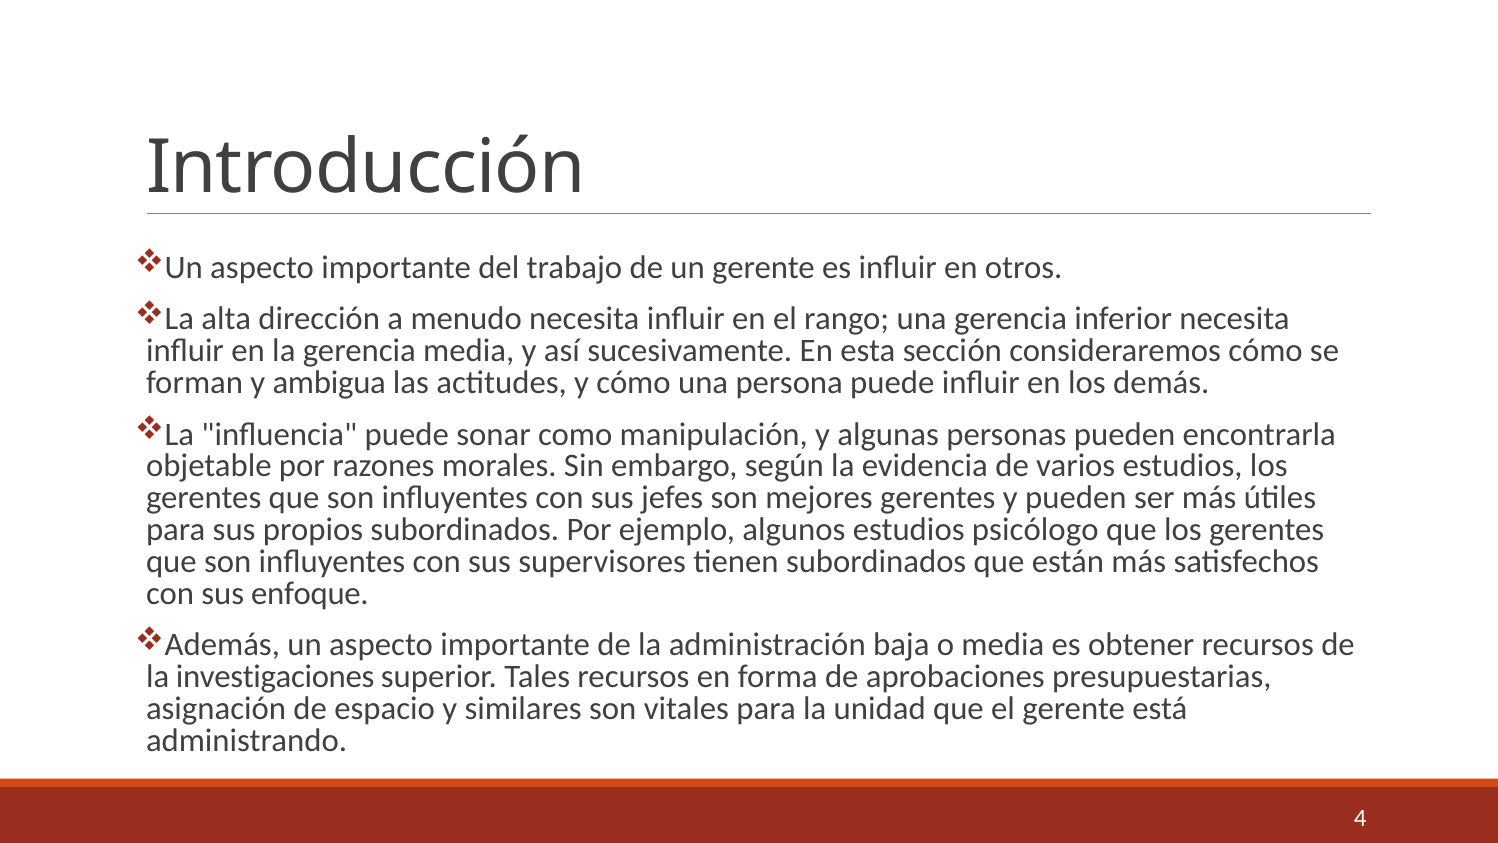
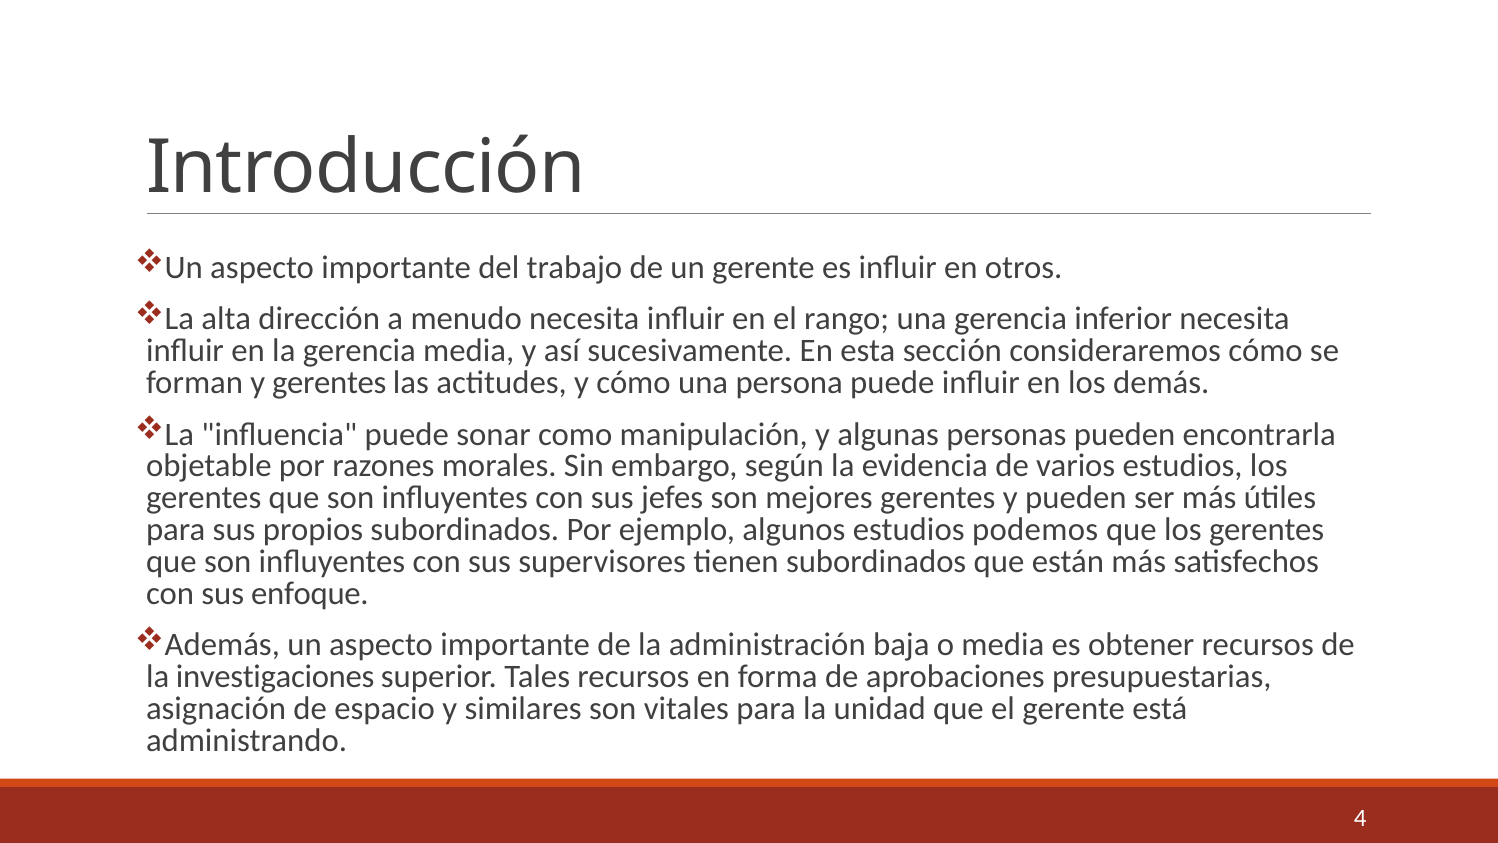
y ambigua: ambigua -> gerentes
psicólogo: psicólogo -> podemos
